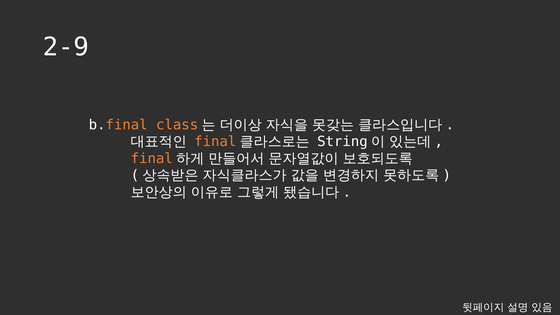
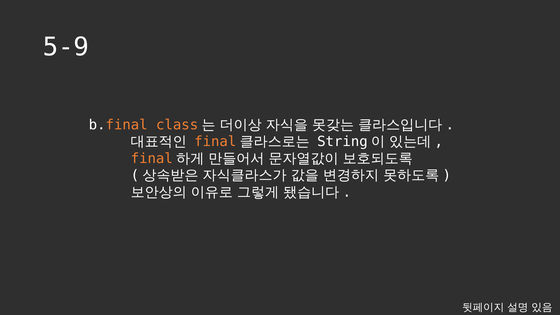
2-9: 2-9 -> 5-9
